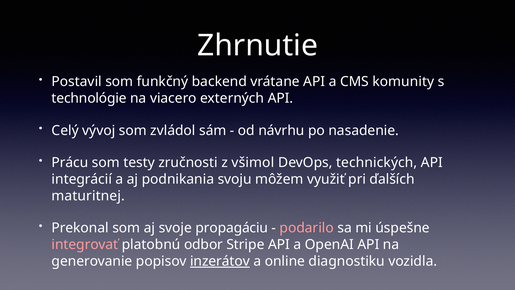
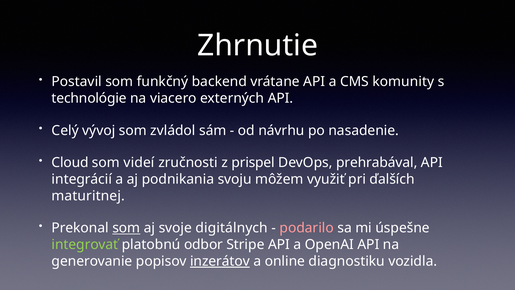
Prácu: Prácu -> Cloud
testy: testy -> videí
všimol: všimol -> prispel
technických: technických -> prehrabával
som at (126, 228) underline: none -> present
propagáciu: propagáciu -> digitálnych
integrovať colour: pink -> light green
